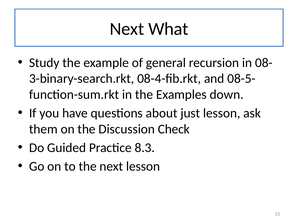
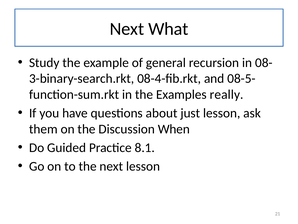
down: down -> really
Check: Check -> When
8.3: 8.3 -> 8.1
